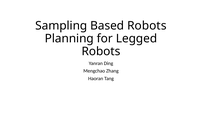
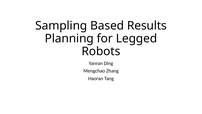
Based Robots: Robots -> Results
